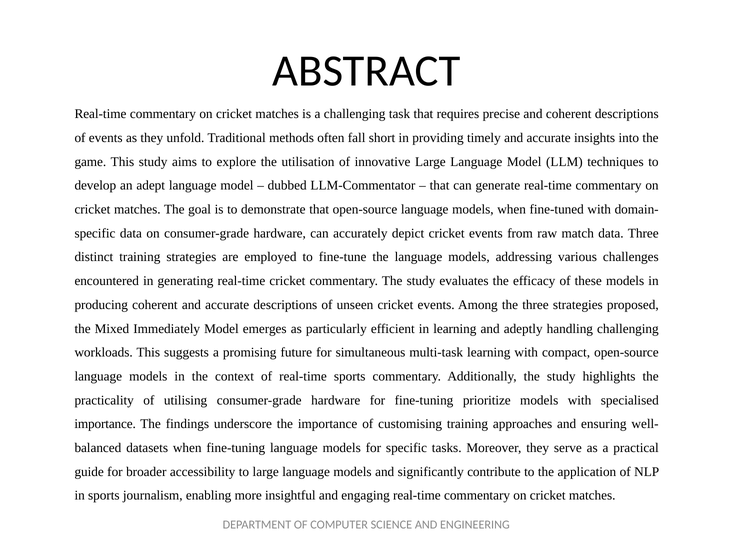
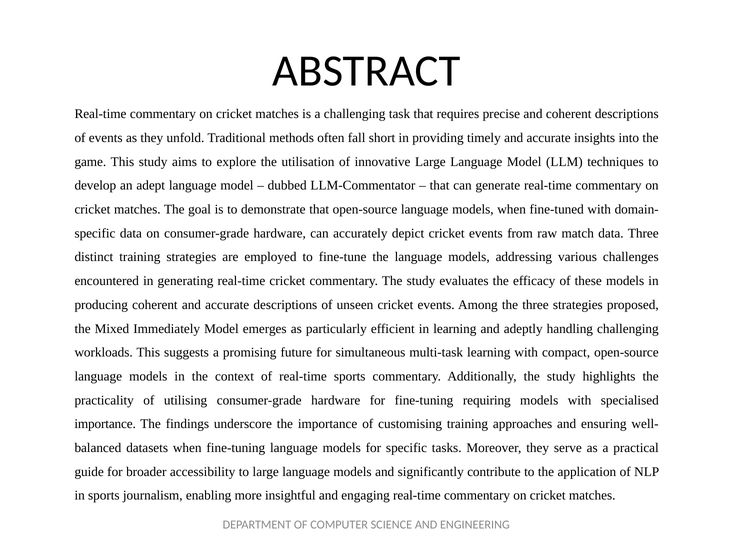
prioritize: prioritize -> requiring
